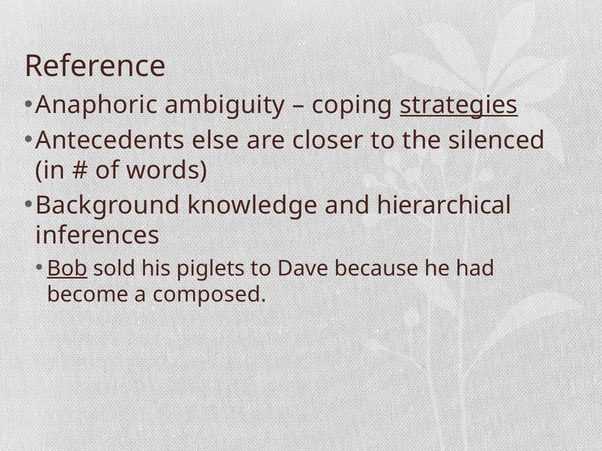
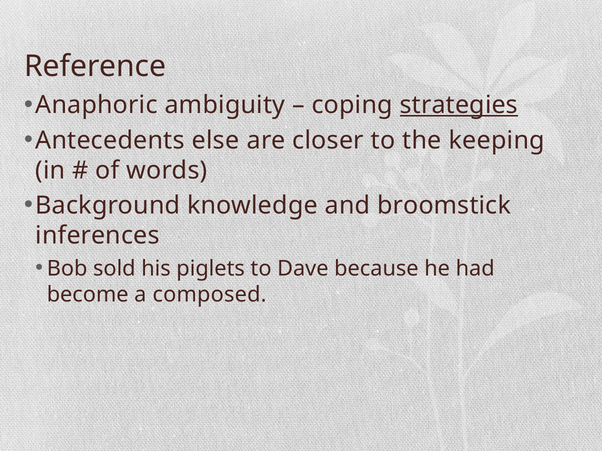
silenced: silenced -> keeping
hierarchical: hierarchical -> broomstick
Bob underline: present -> none
